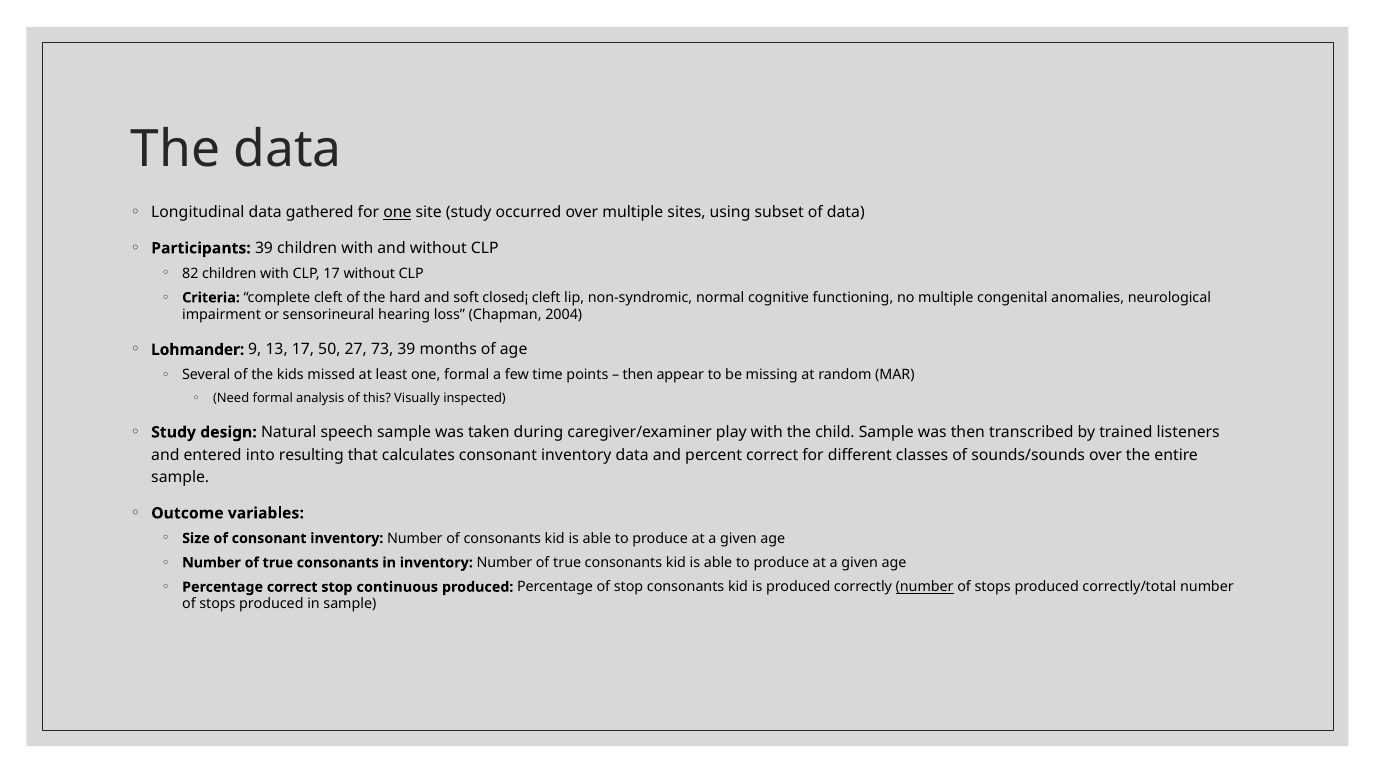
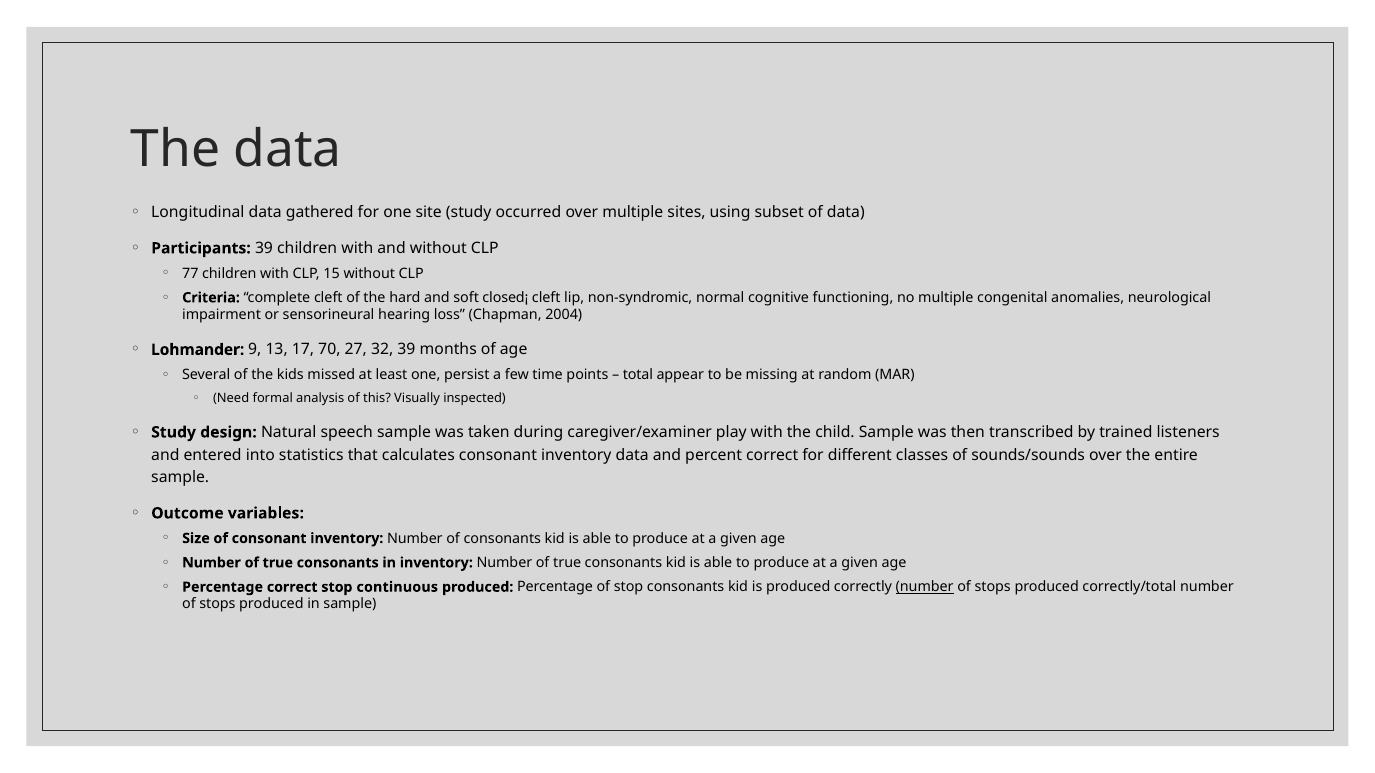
one at (397, 213) underline: present -> none
82: 82 -> 77
CLP 17: 17 -> 15
50: 50 -> 70
73: 73 -> 32
one formal: formal -> persist
then at (638, 375): then -> total
resulting: resulting -> statistics
